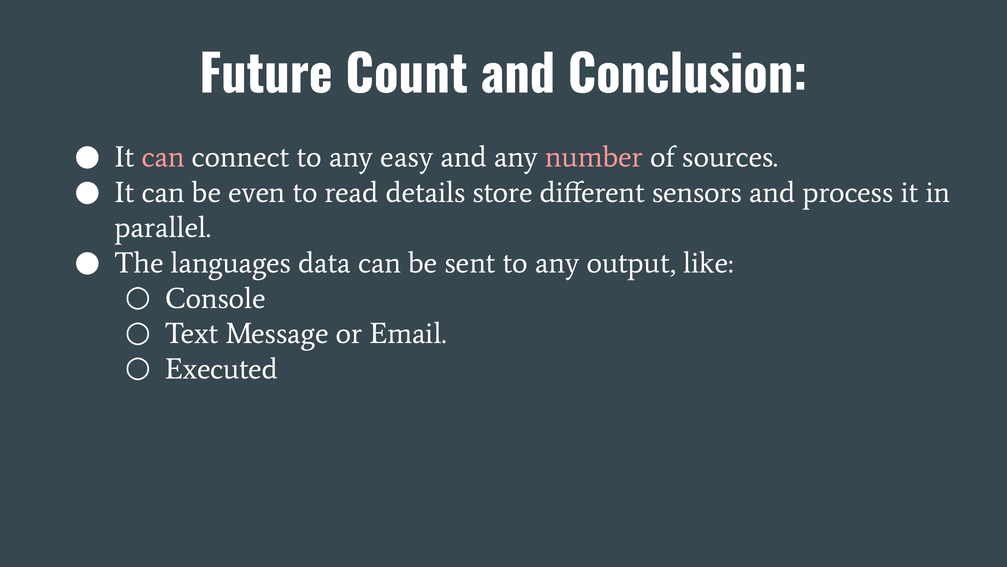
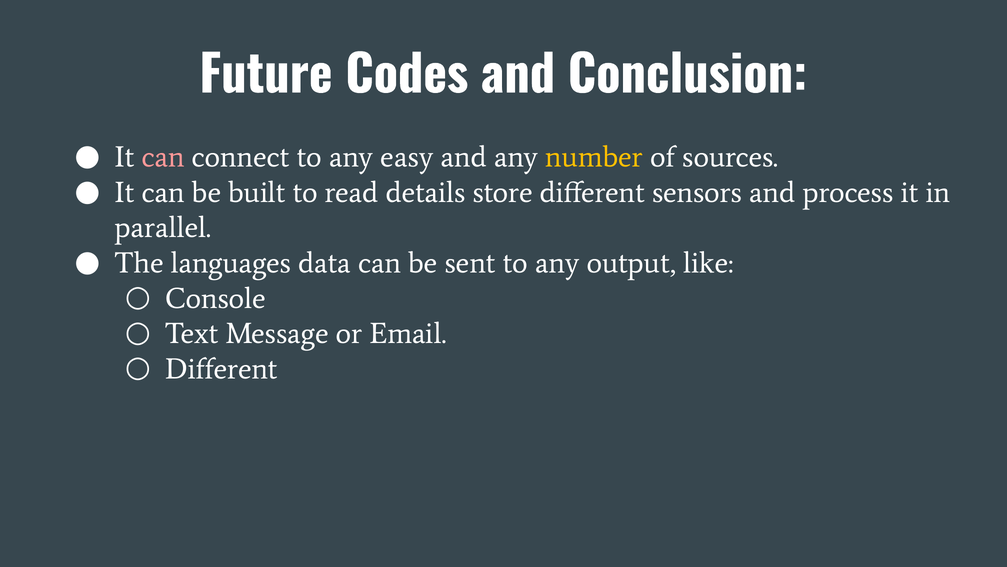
Count: Count -> Codes
number colour: pink -> yellow
even: even -> built
Executed at (221, 369): Executed -> Different
